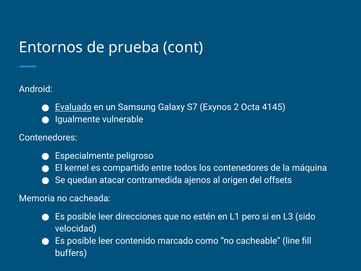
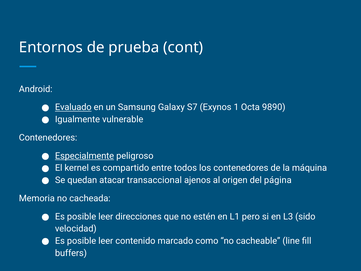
2: 2 -> 1
4145: 4145 -> 9890
Especialmente underline: none -> present
contramedida: contramedida -> transaccional
offsets: offsets -> página
